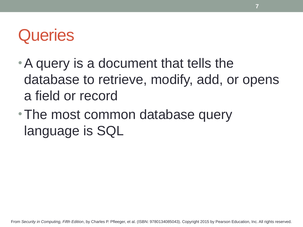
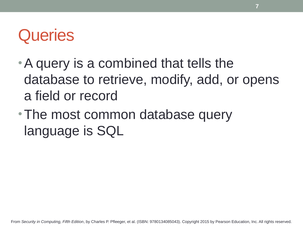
document: document -> combined
